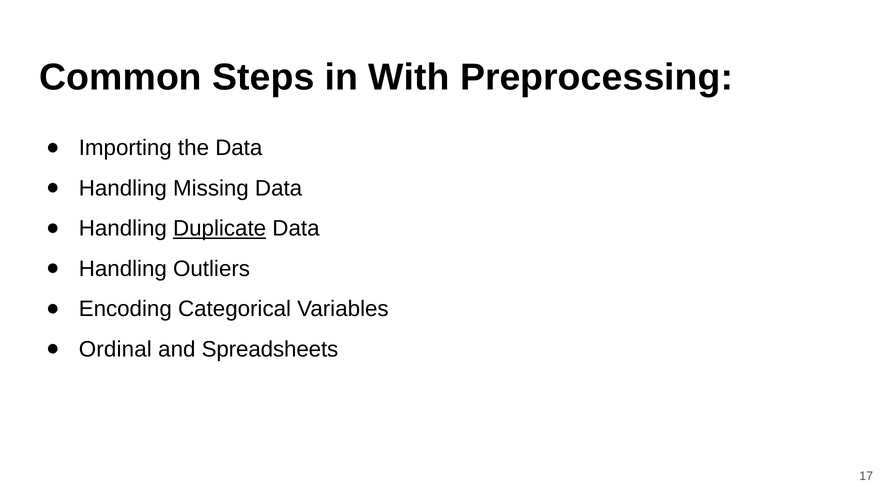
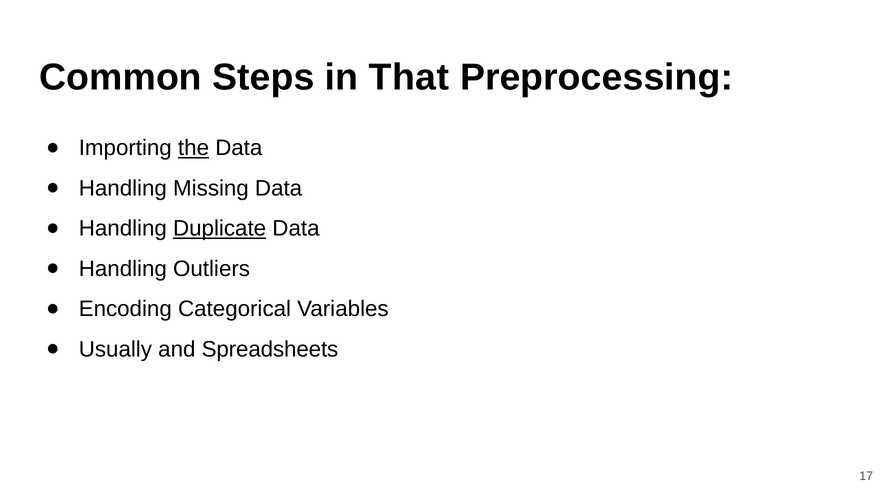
With: With -> That
the underline: none -> present
Ordinal: Ordinal -> Usually
